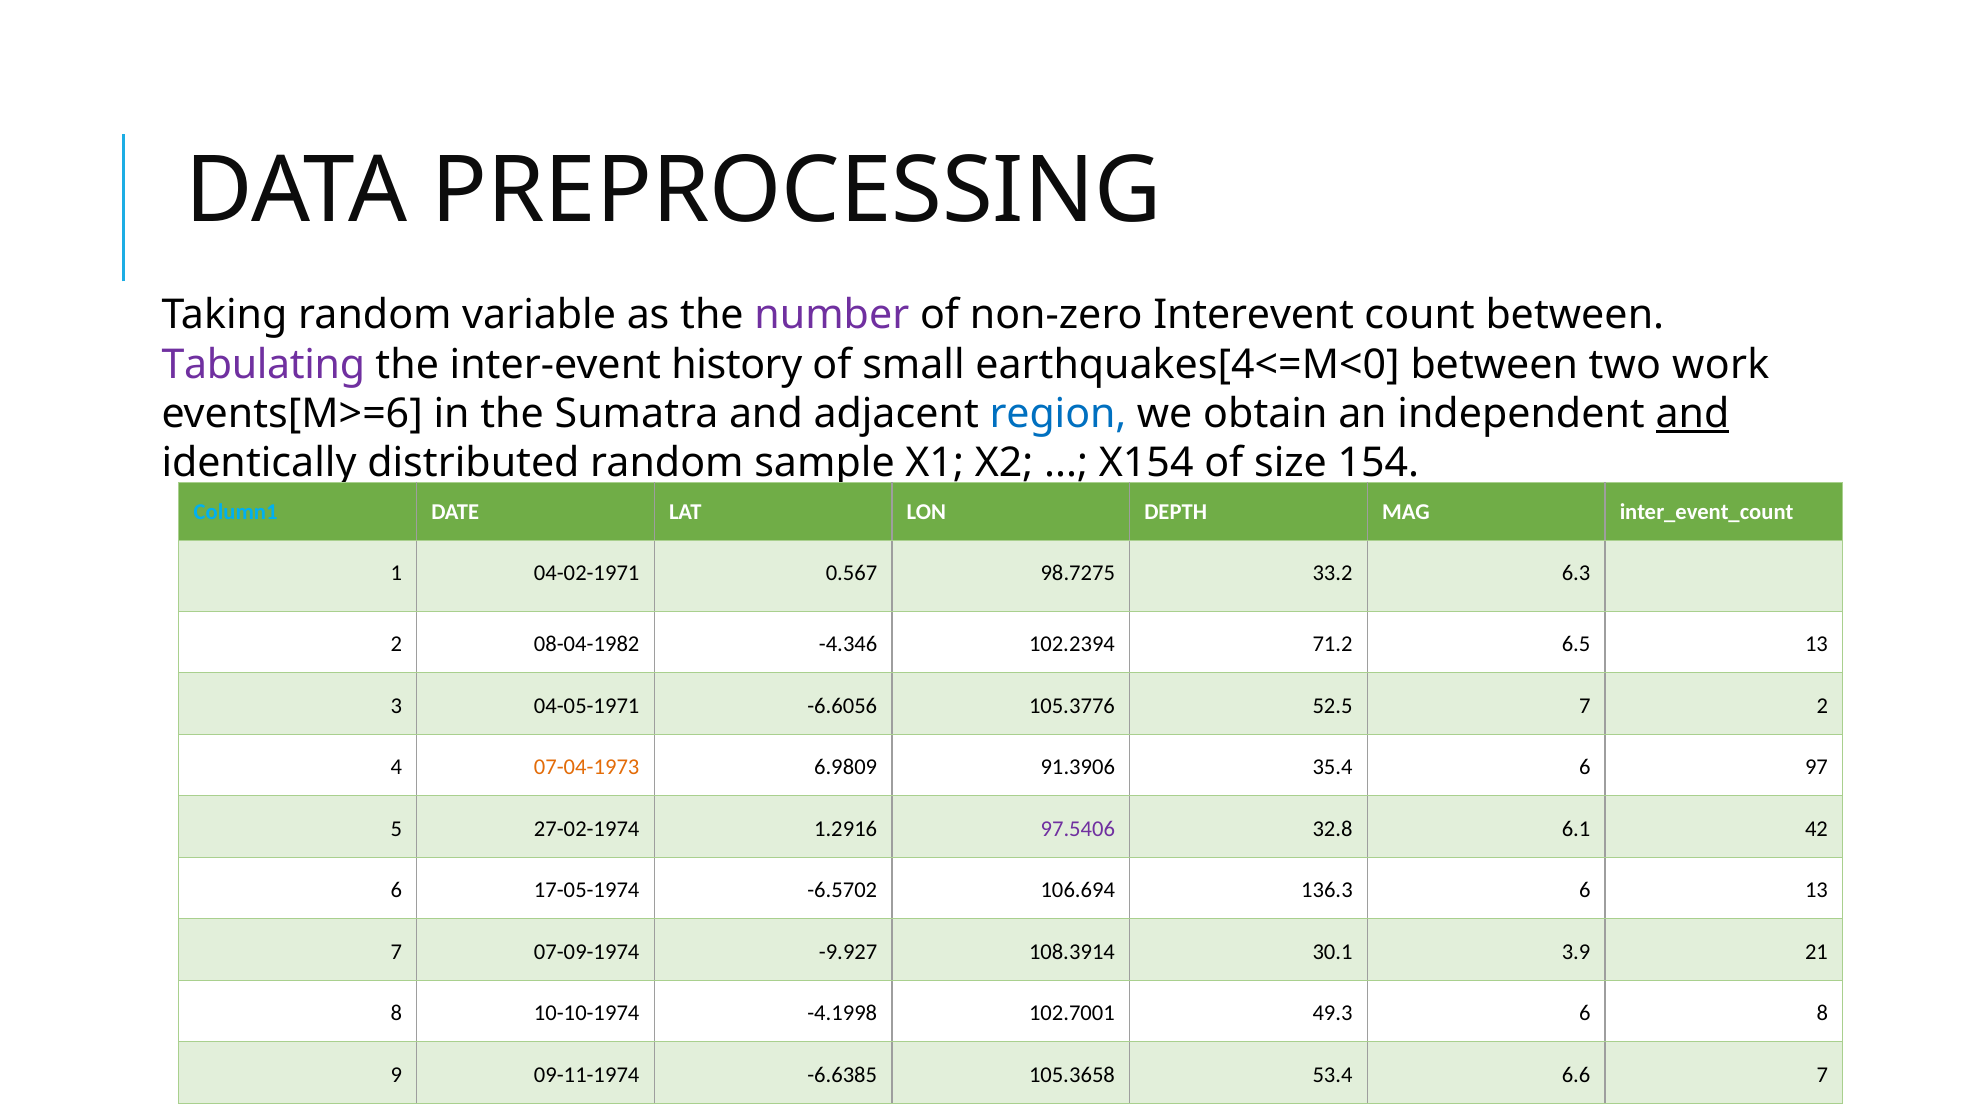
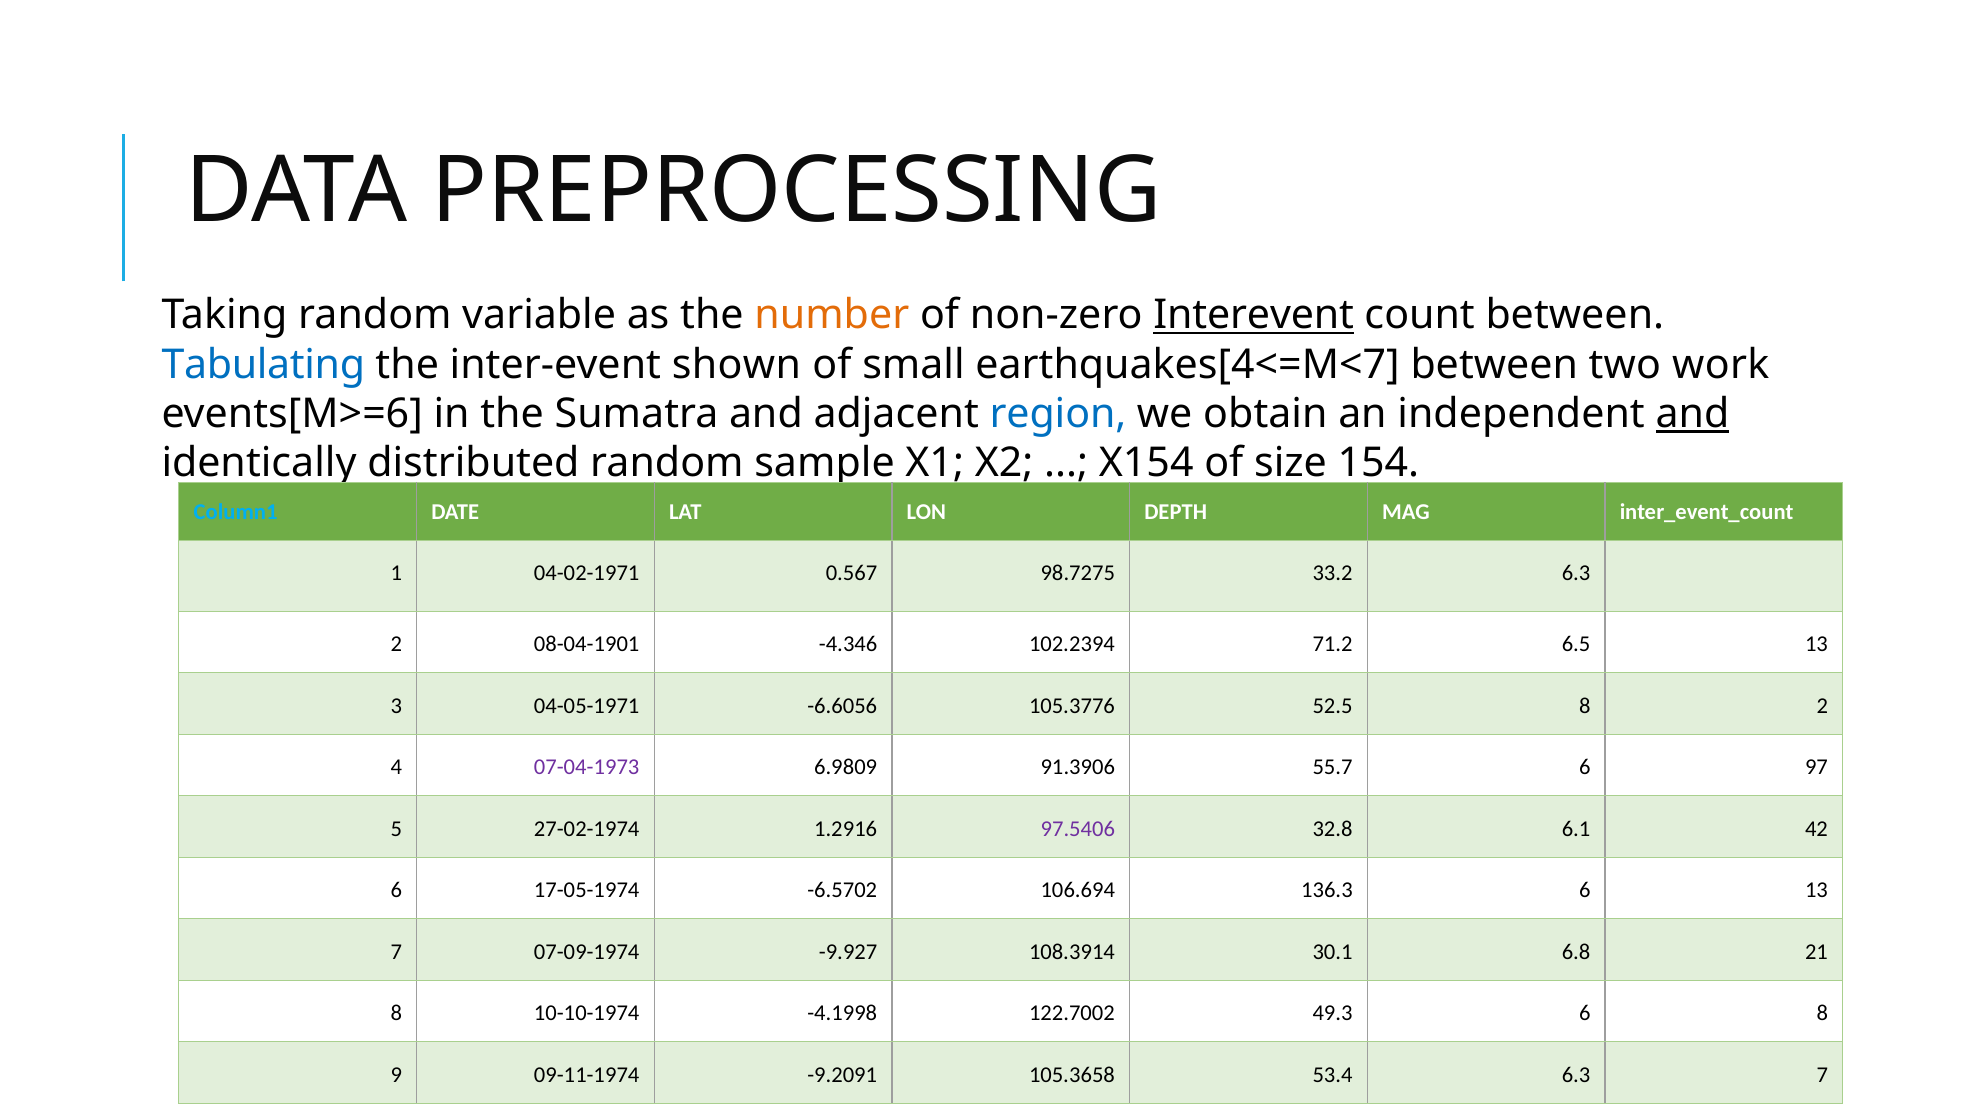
number colour: purple -> orange
Interevent underline: none -> present
Tabulating colour: purple -> blue
history: history -> shown
earthquakes[4<=M<0: earthquakes[4<=M<0 -> earthquakes[4<=M<7
08-04-1982: 08-04-1982 -> 08-04-1901
52.5 7: 7 -> 8
07-04-1973 colour: orange -> purple
35.4: 35.4 -> 55.7
3.9: 3.9 -> 6.8
102.7001: 102.7001 -> 122.7002
-6.6385: -6.6385 -> -9.2091
53.4 6.6: 6.6 -> 6.3
